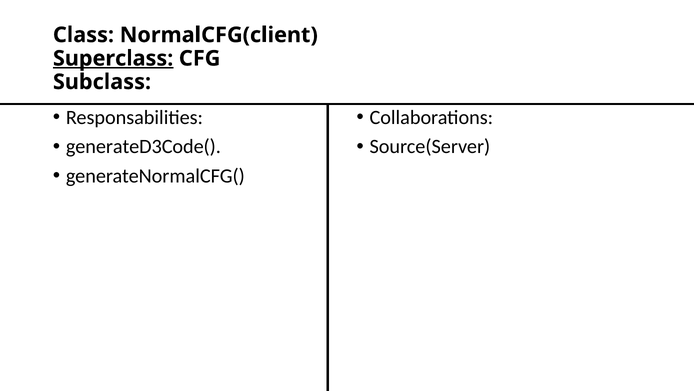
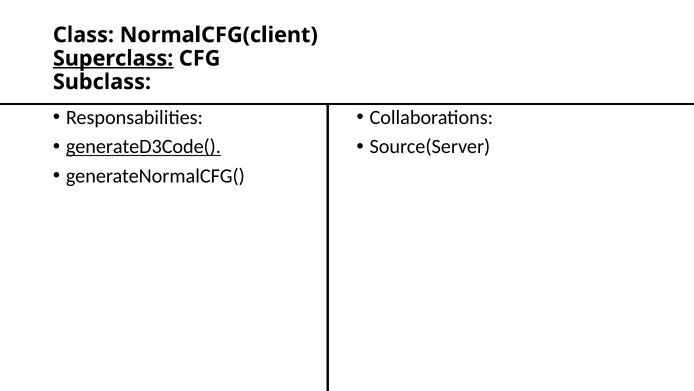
generateD3Code( underline: none -> present
